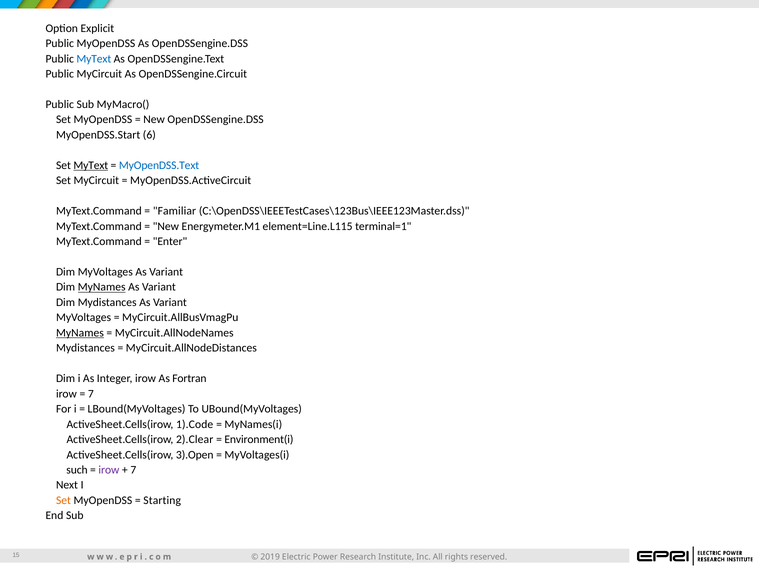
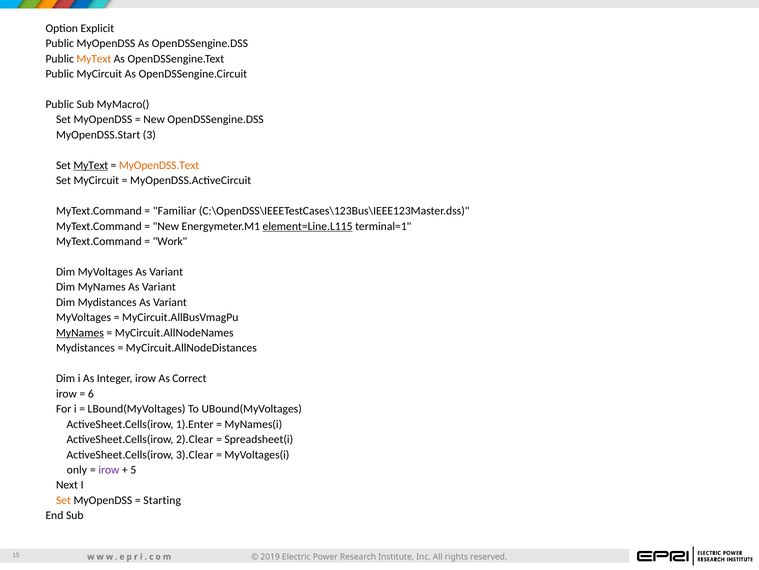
MyText at (94, 59) colour: blue -> orange
6: 6 -> 3
MyOpenDSS.Text colour: blue -> orange
element=Line.L115 underline: none -> present
Enter: Enter -> Work
MyNames at (102, 287) underline: present -> none
Fortran: Fortran -> Correct
7 at (91, 393): 7 -> 6
1).Code: 1).Code -> 1).Enter
Environment(i: Environment(i -> Spreadsheet(i
3).Open: 3).Open -> 3).Clear
such: such -> only
7 at (133, 469): 7 -> 5
